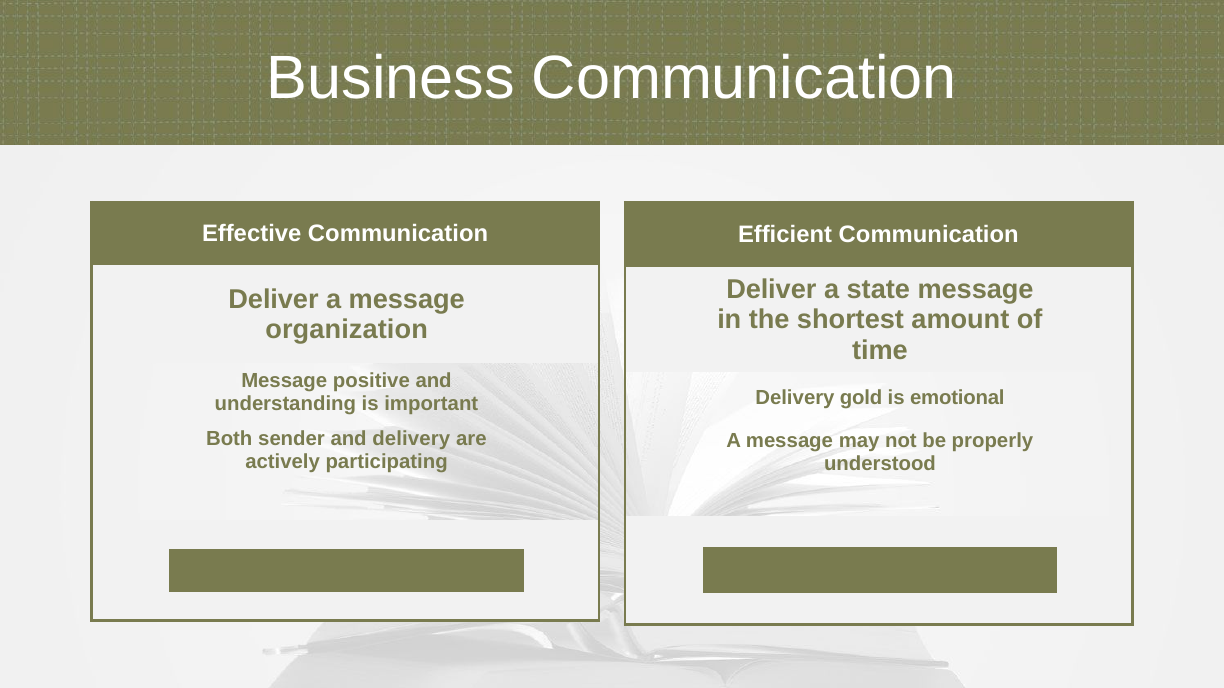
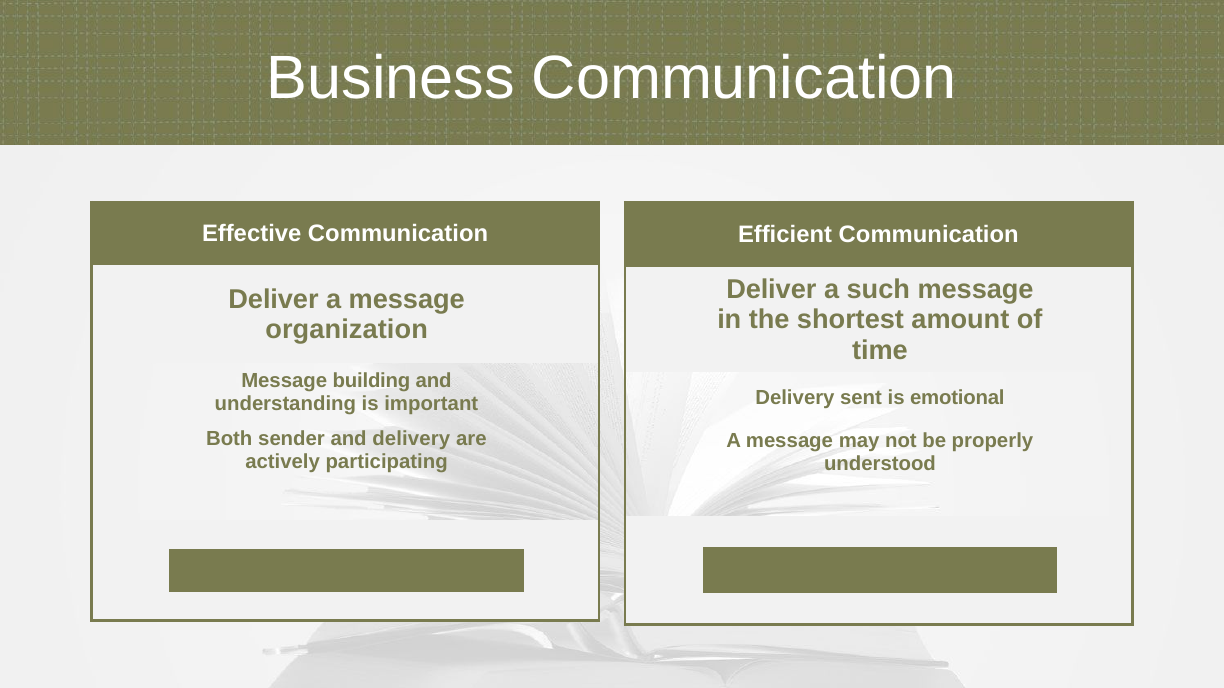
state: state -> such
positive: positive -> building
gold: gold -> sent
